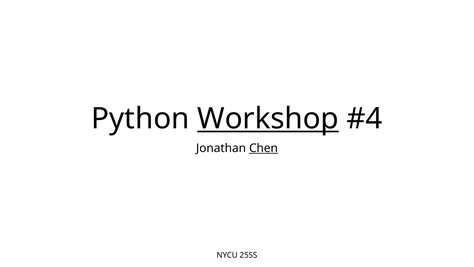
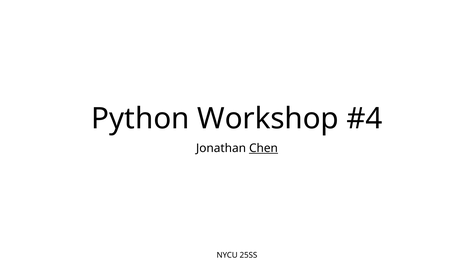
Workshop underline: present -> none
